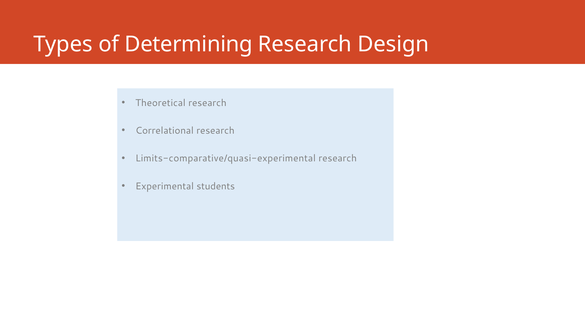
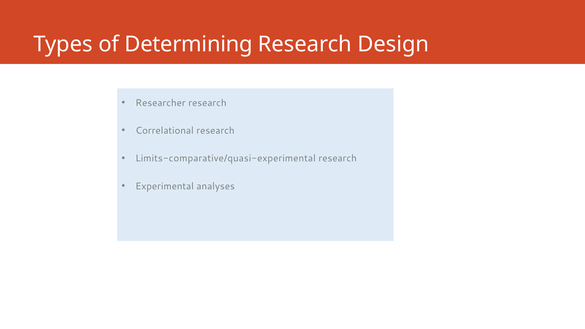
Theoretical: Theoretical -> Researcher
students: students -> analyses
